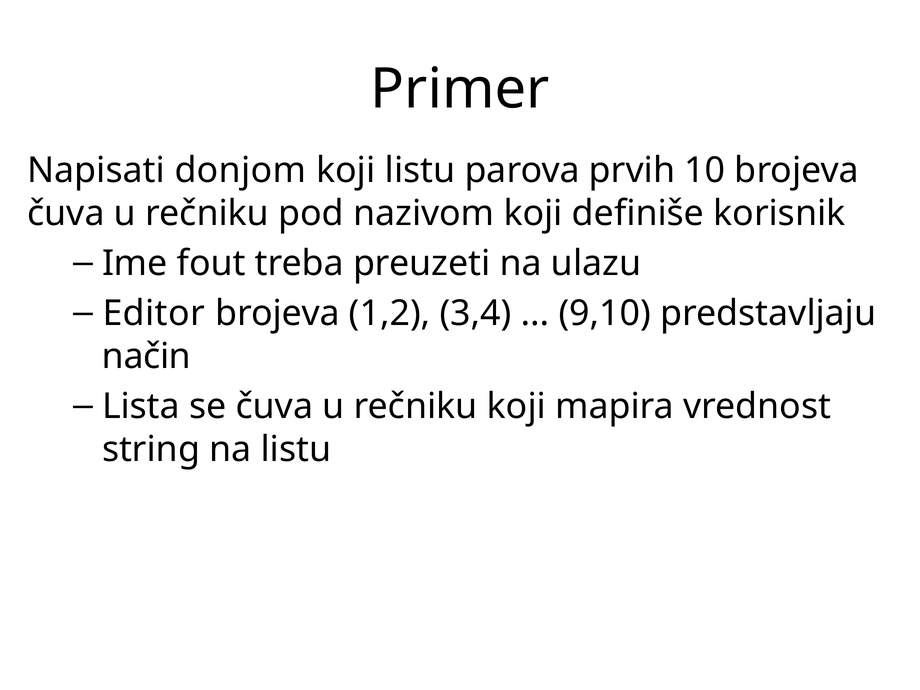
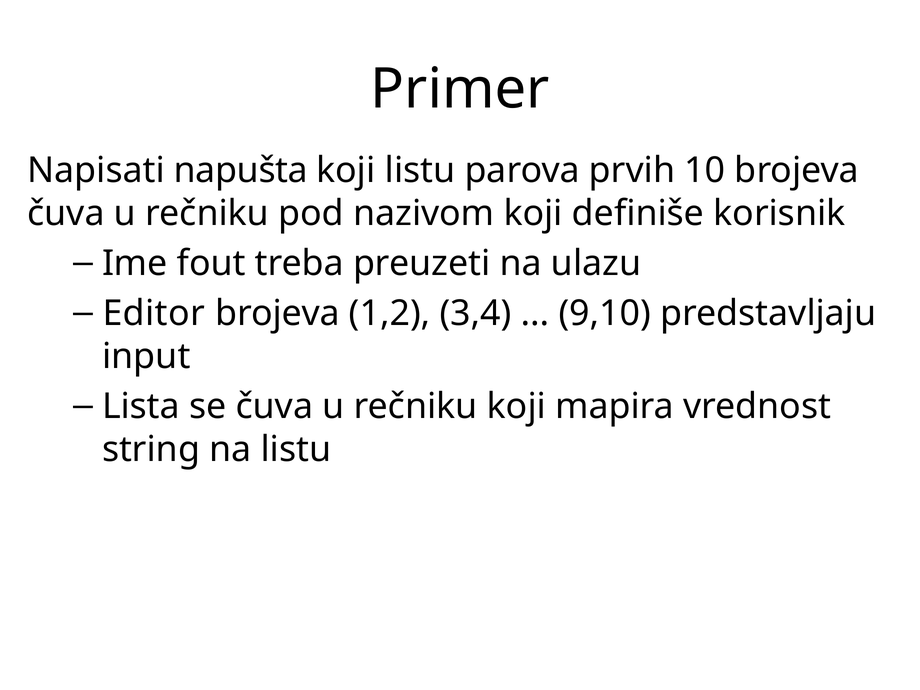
donjom: donjom -> napušta
način: način -> input
